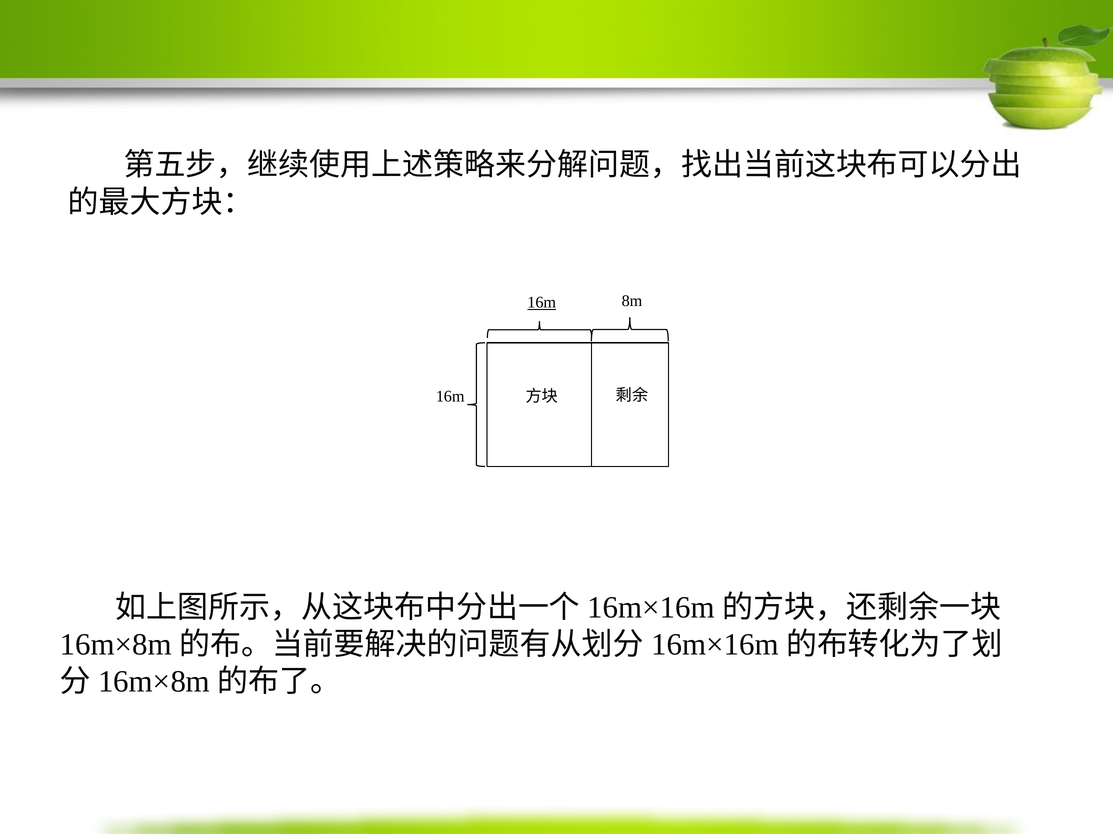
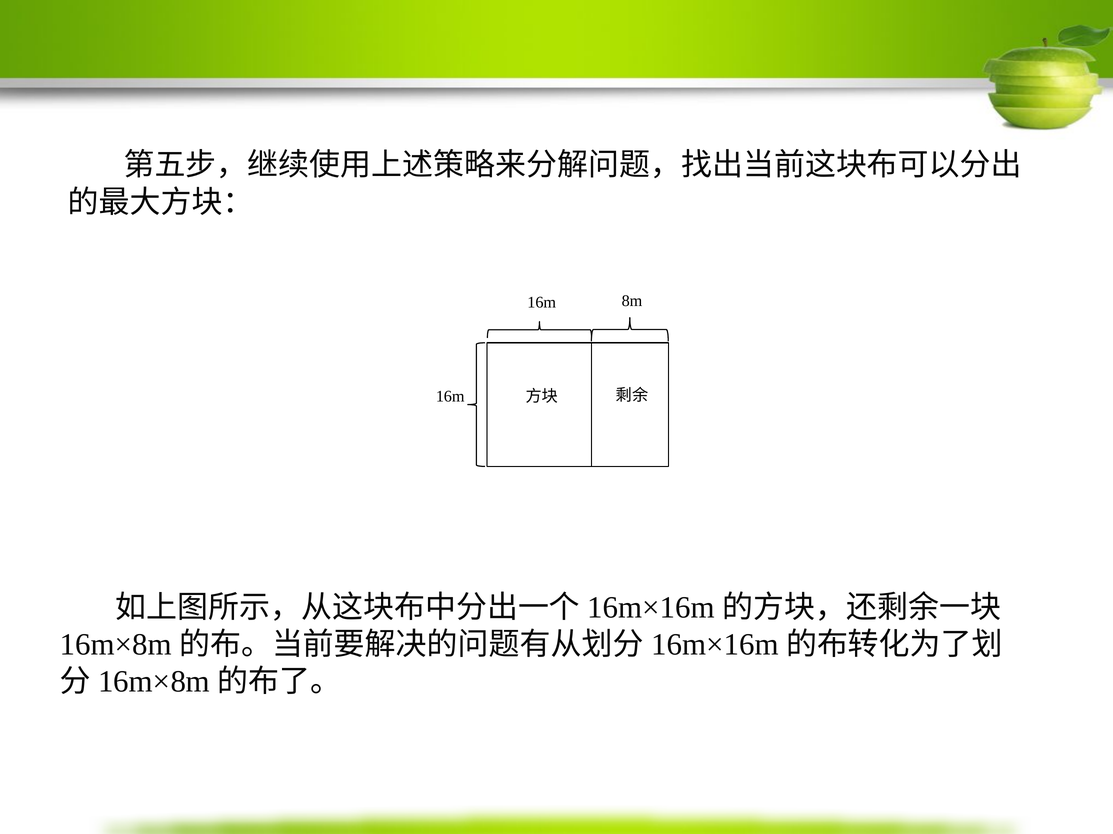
16m at (542, 303) underline: present -> none
